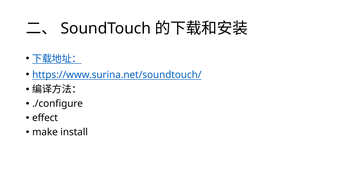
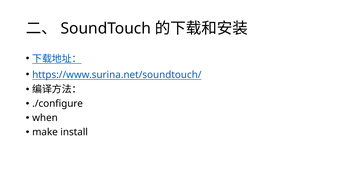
effect: effect -> when
